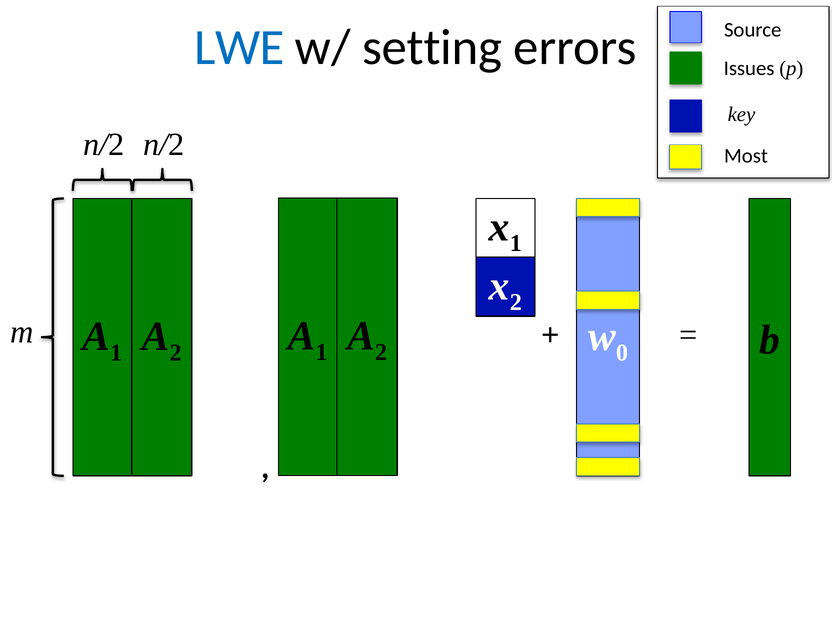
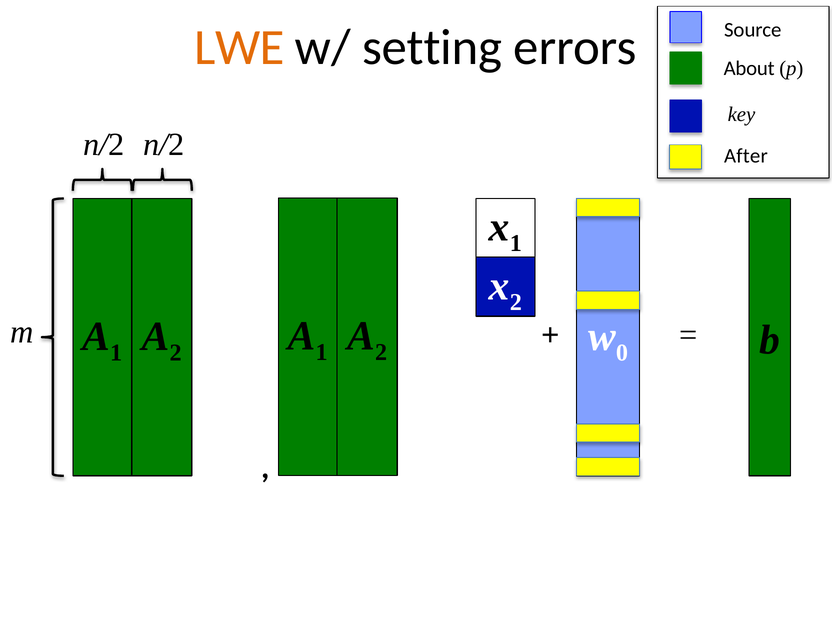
LWE colour: blue -> orange
Issues: Issues -> About
Most: Most -> After
